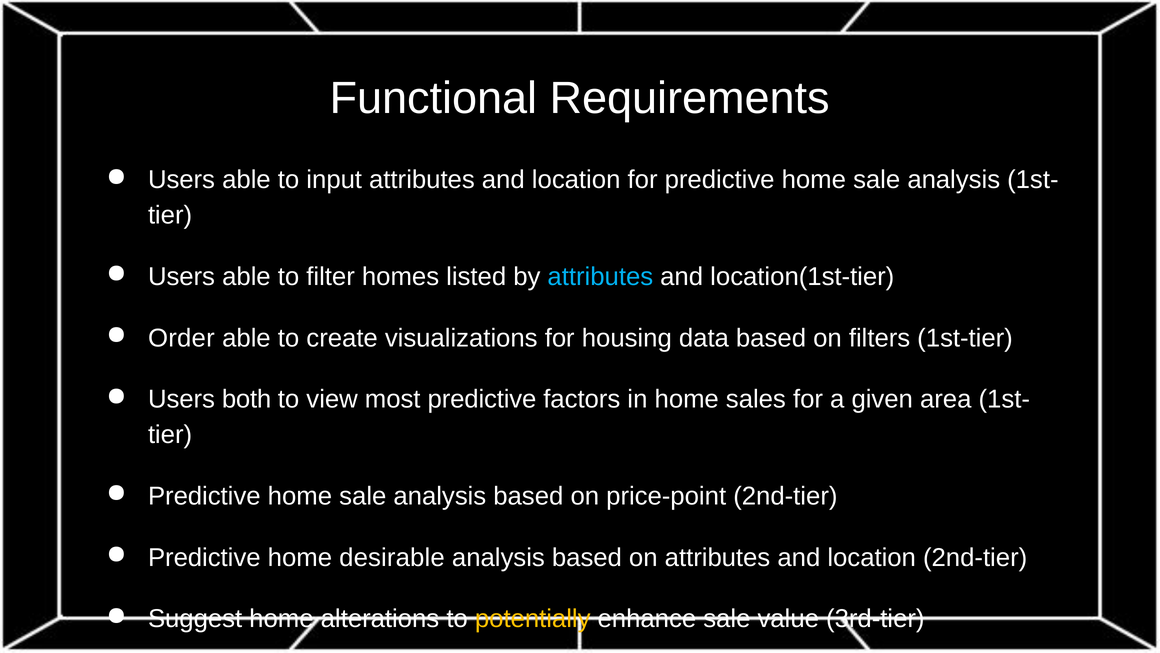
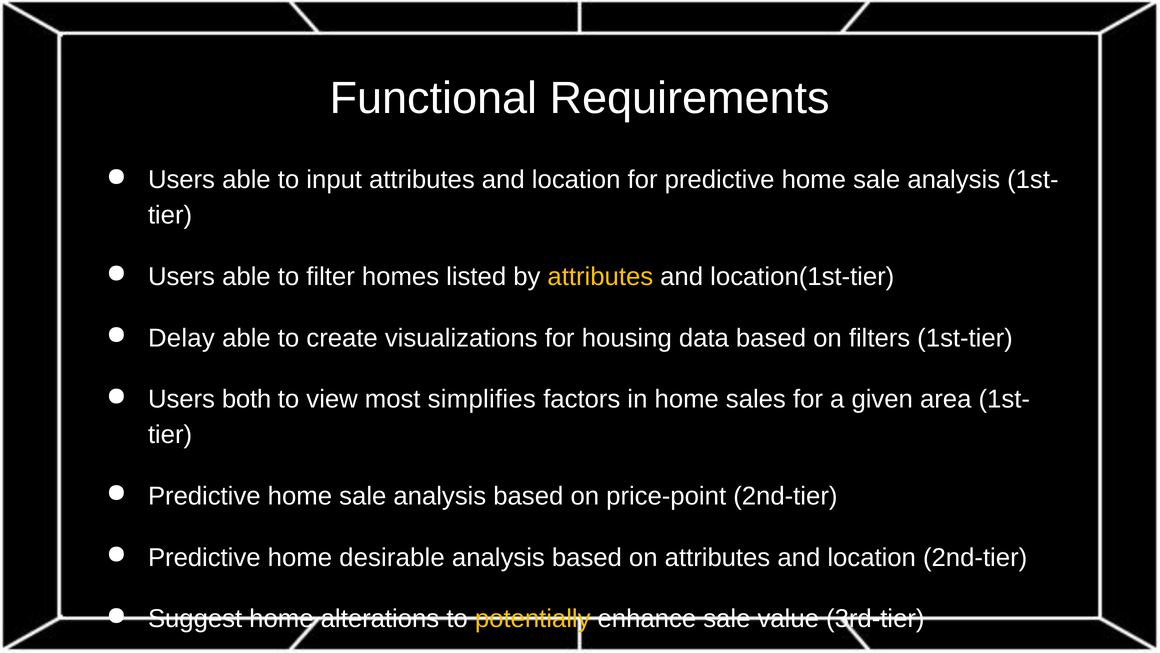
attributes at (600, 276) colour: light blue -> yellow
Order: Order -> Delay
most predictive: predictive -> simplifies
